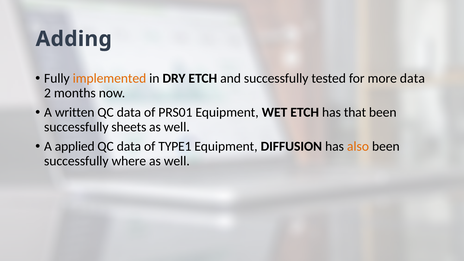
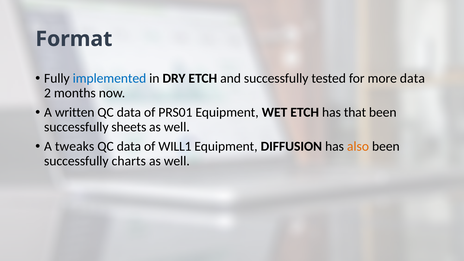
Adding: Adding -> Format
implemented colour: orange -> blue
applied: applied -> tweaks
TYPE1: TYPE1 -> WILL1
where: where -> charts
